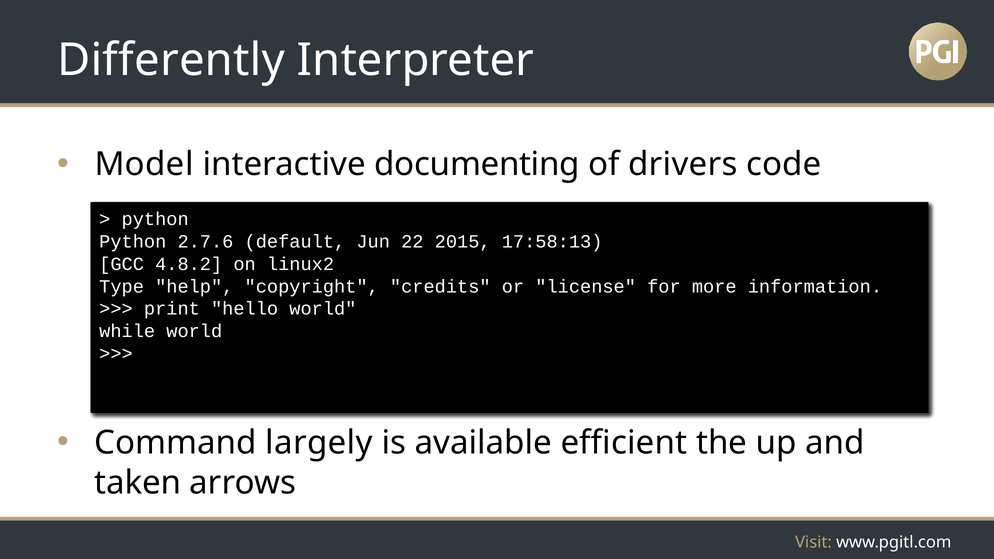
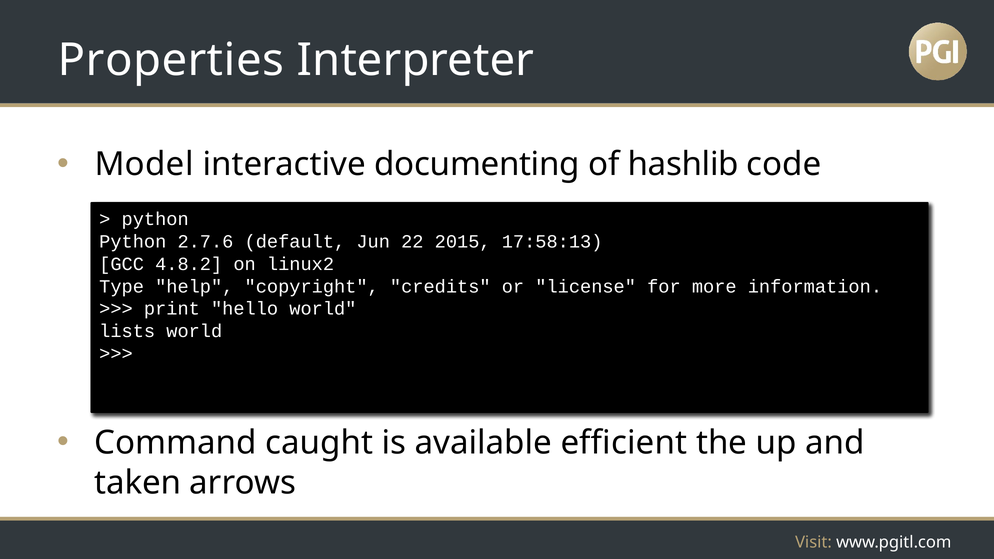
Differently: Differently -> Properties
drivers: drivers -> hashlib
while: while -> lists
largely: largely -> caught
